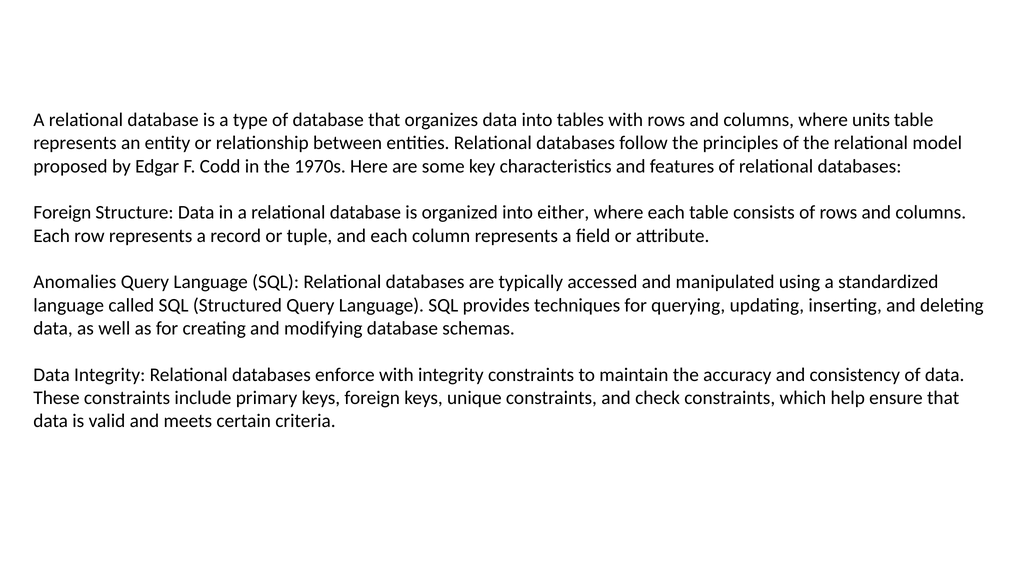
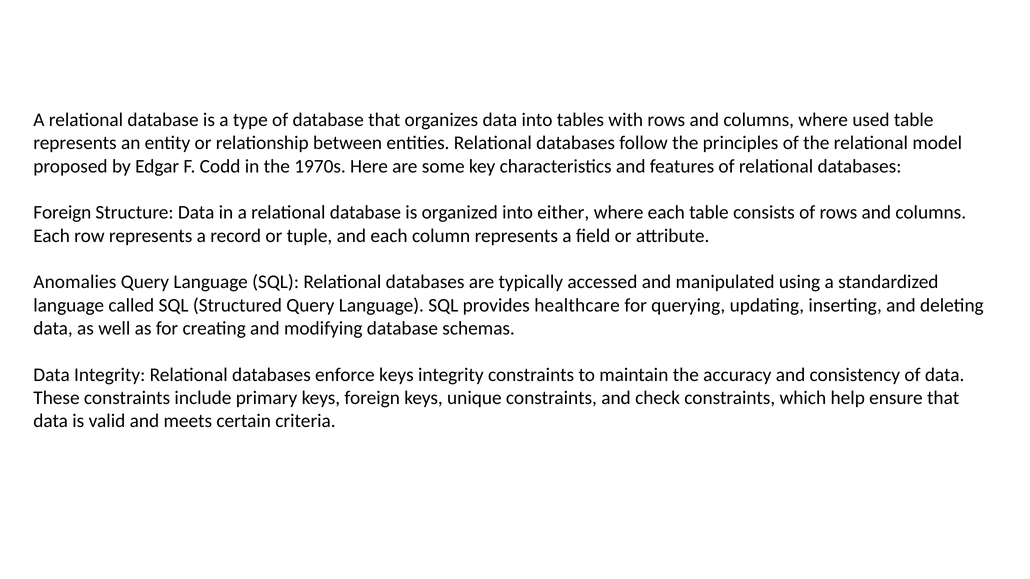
units: units -> used
techniques: techniques -> healthcare
enforce with: with -> keys
